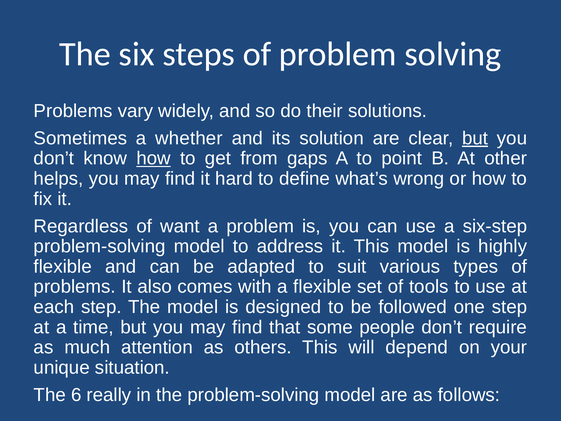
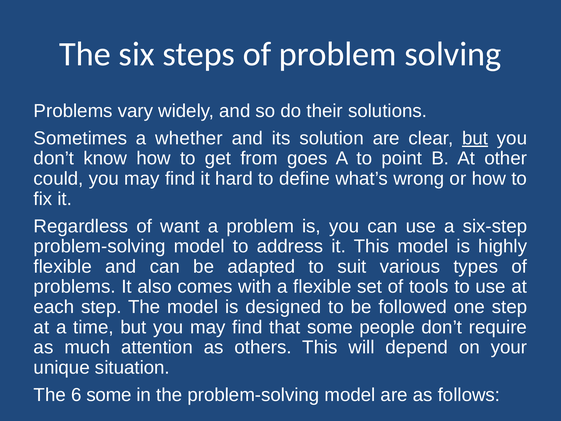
how at (154, 158) underline: present -> none
gaps: gaps -> goes
helps: helps -> could
6 really: really -> some
